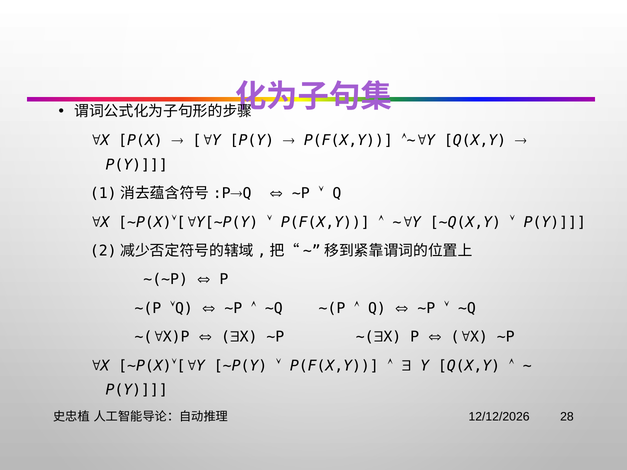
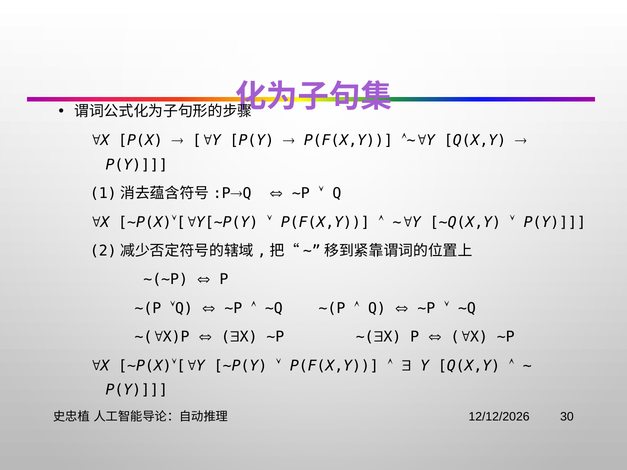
28: 28 -> 30
